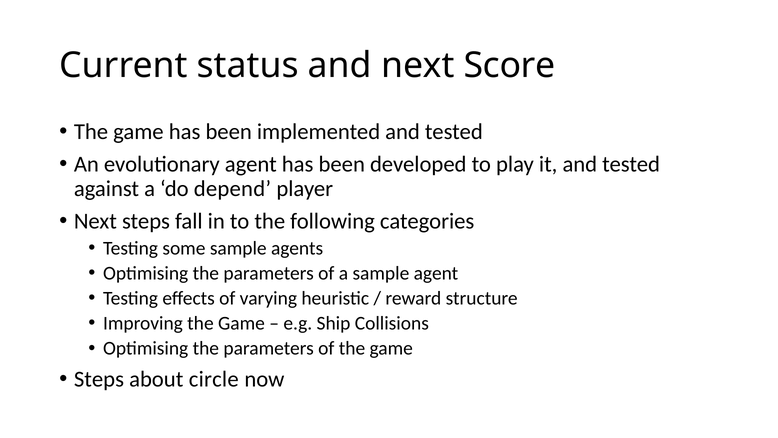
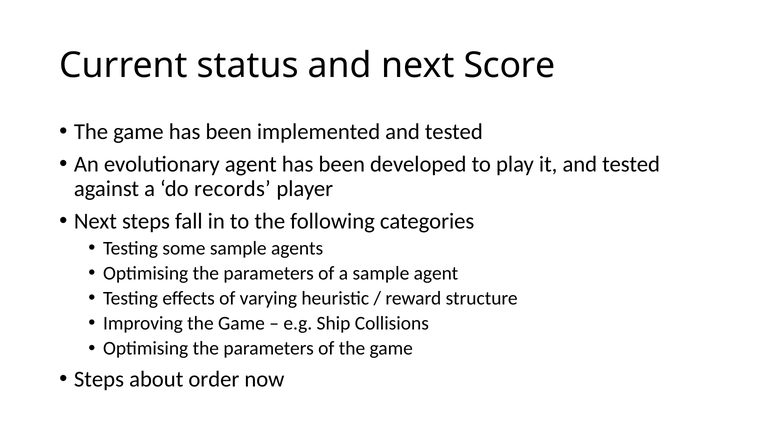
depend: depend -> records
circle: circle -> order
